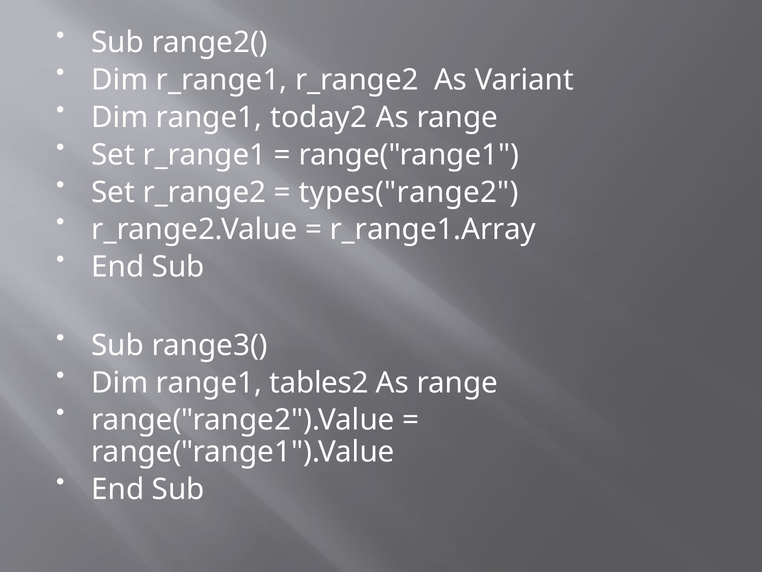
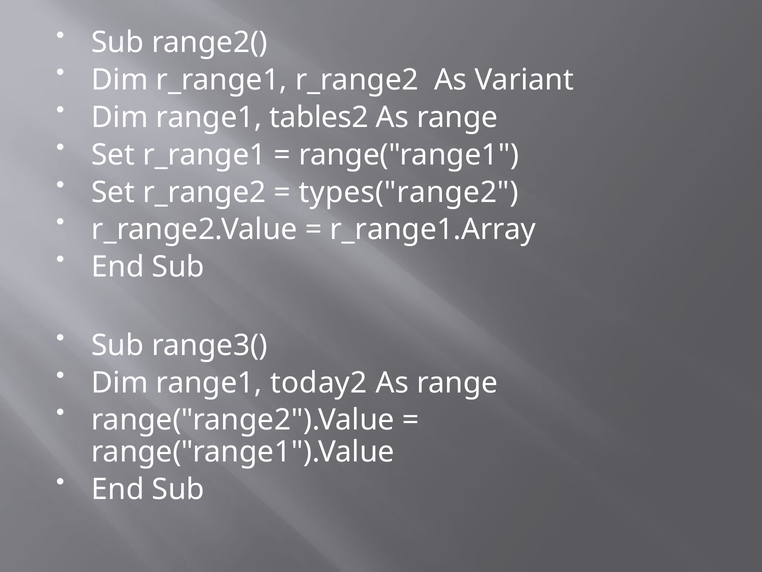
today2: today2 -> tables2
tables2: tables2 -> today2
